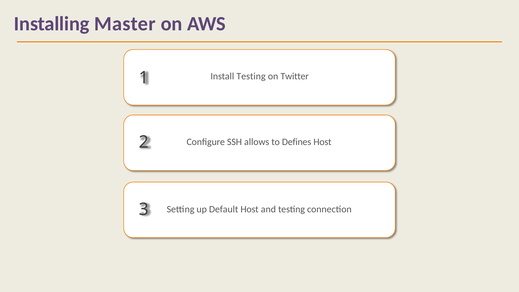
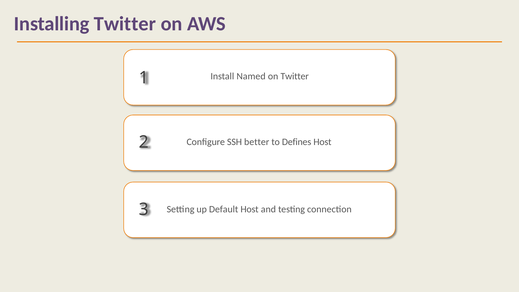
Installing Master: Master -> Twitter
Install Testing: Testing -> Named
allows: allows -> better
